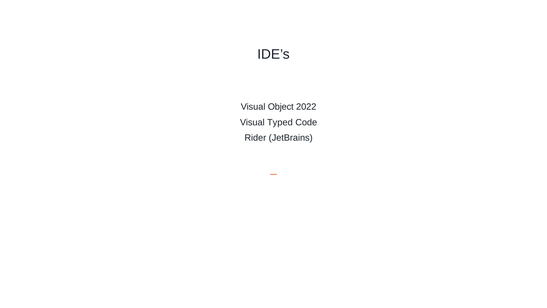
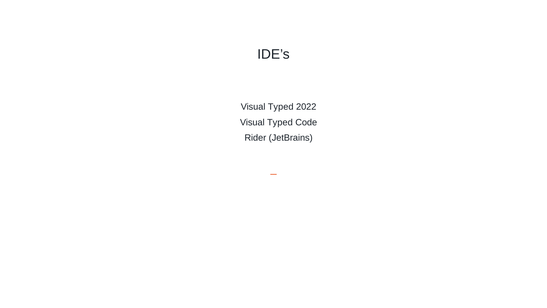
Object at (281, 107): Object -> Typed
